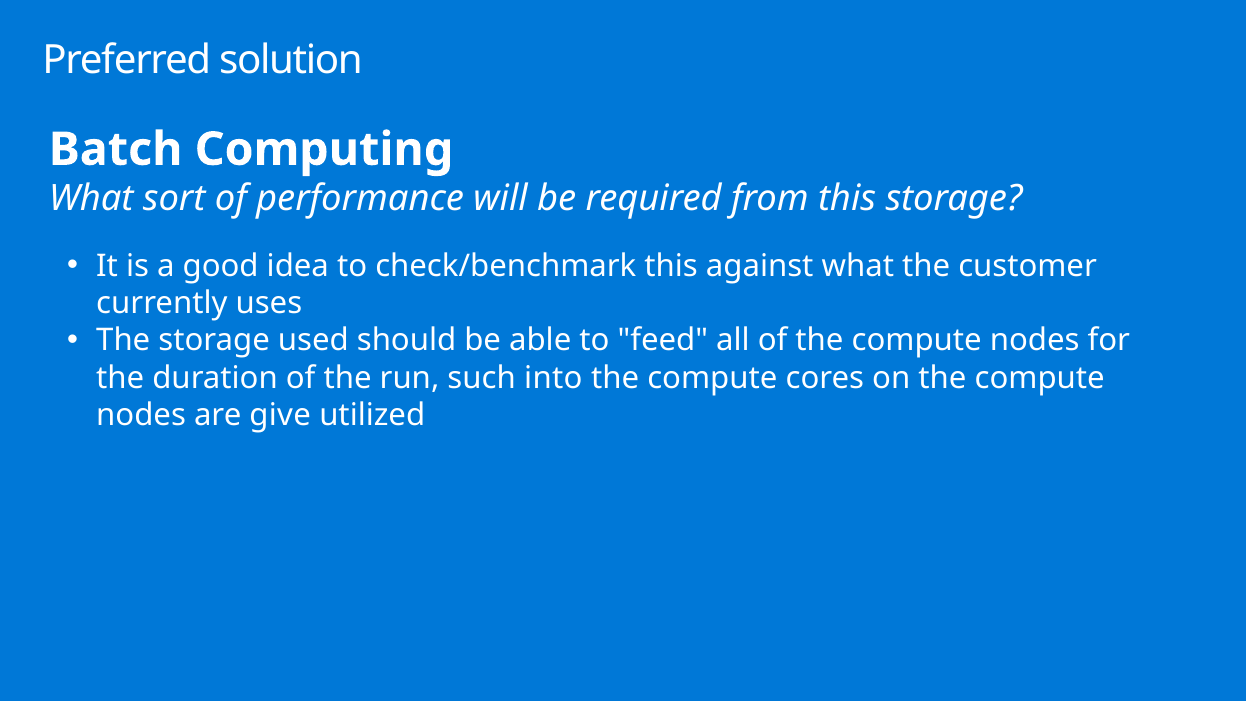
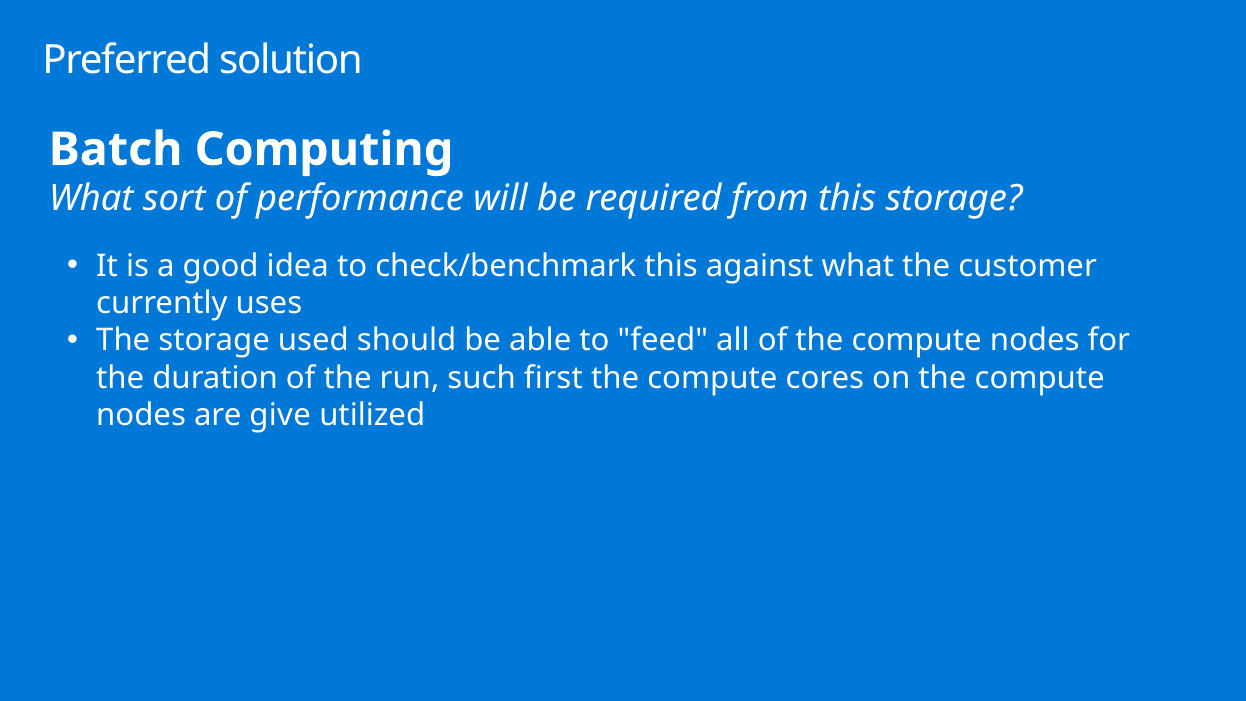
into: into -> first
